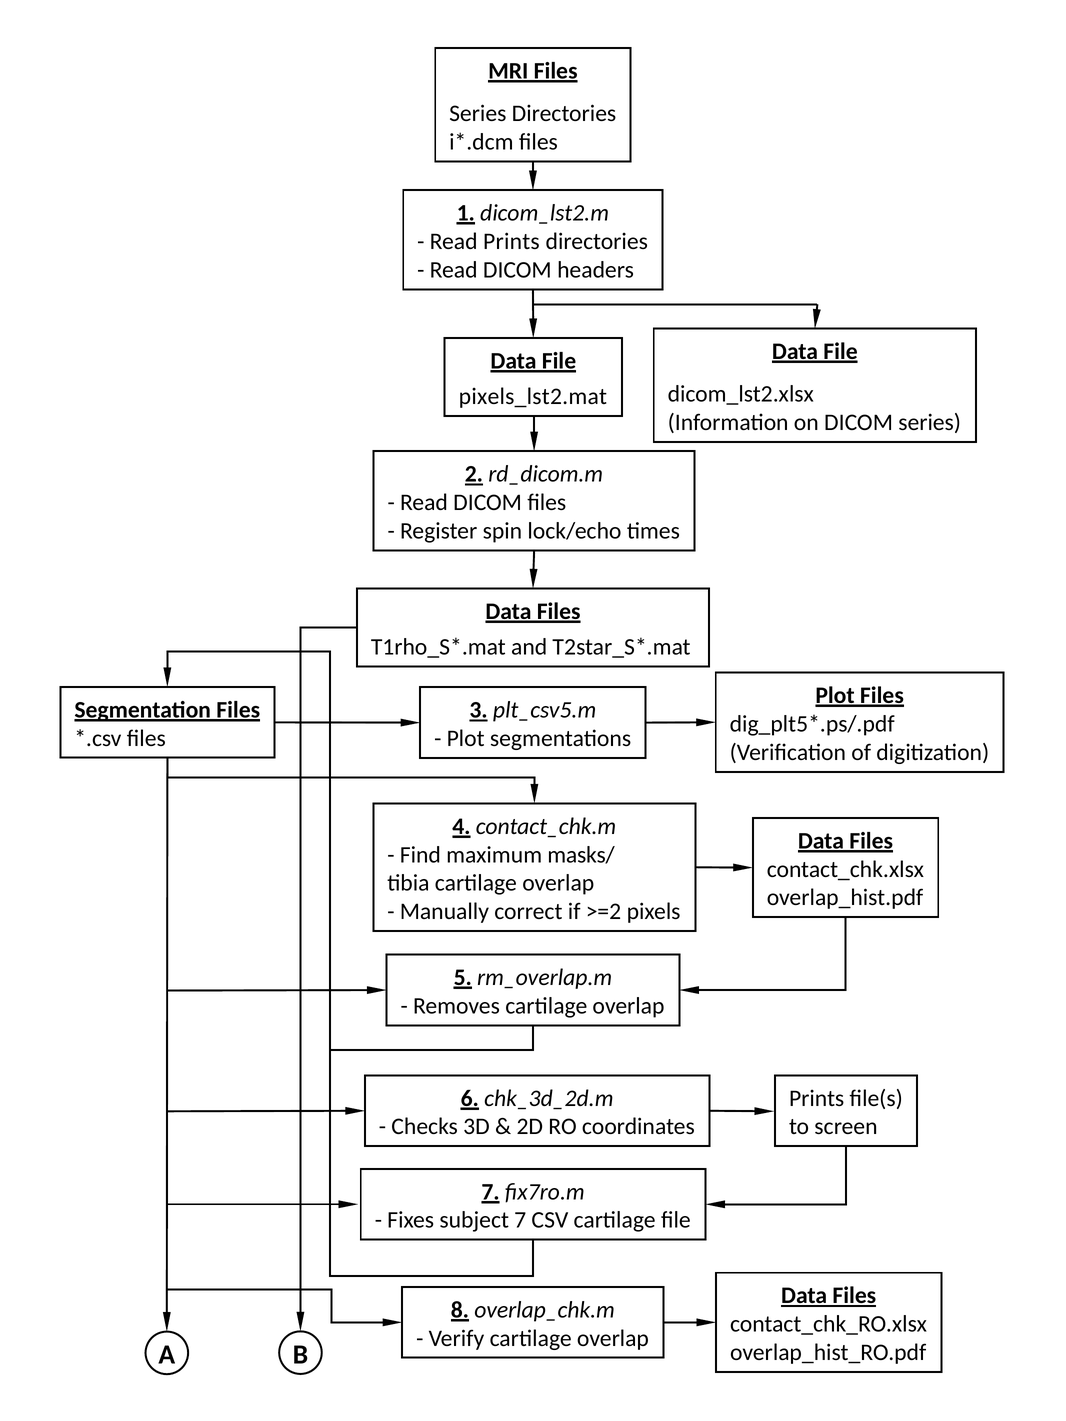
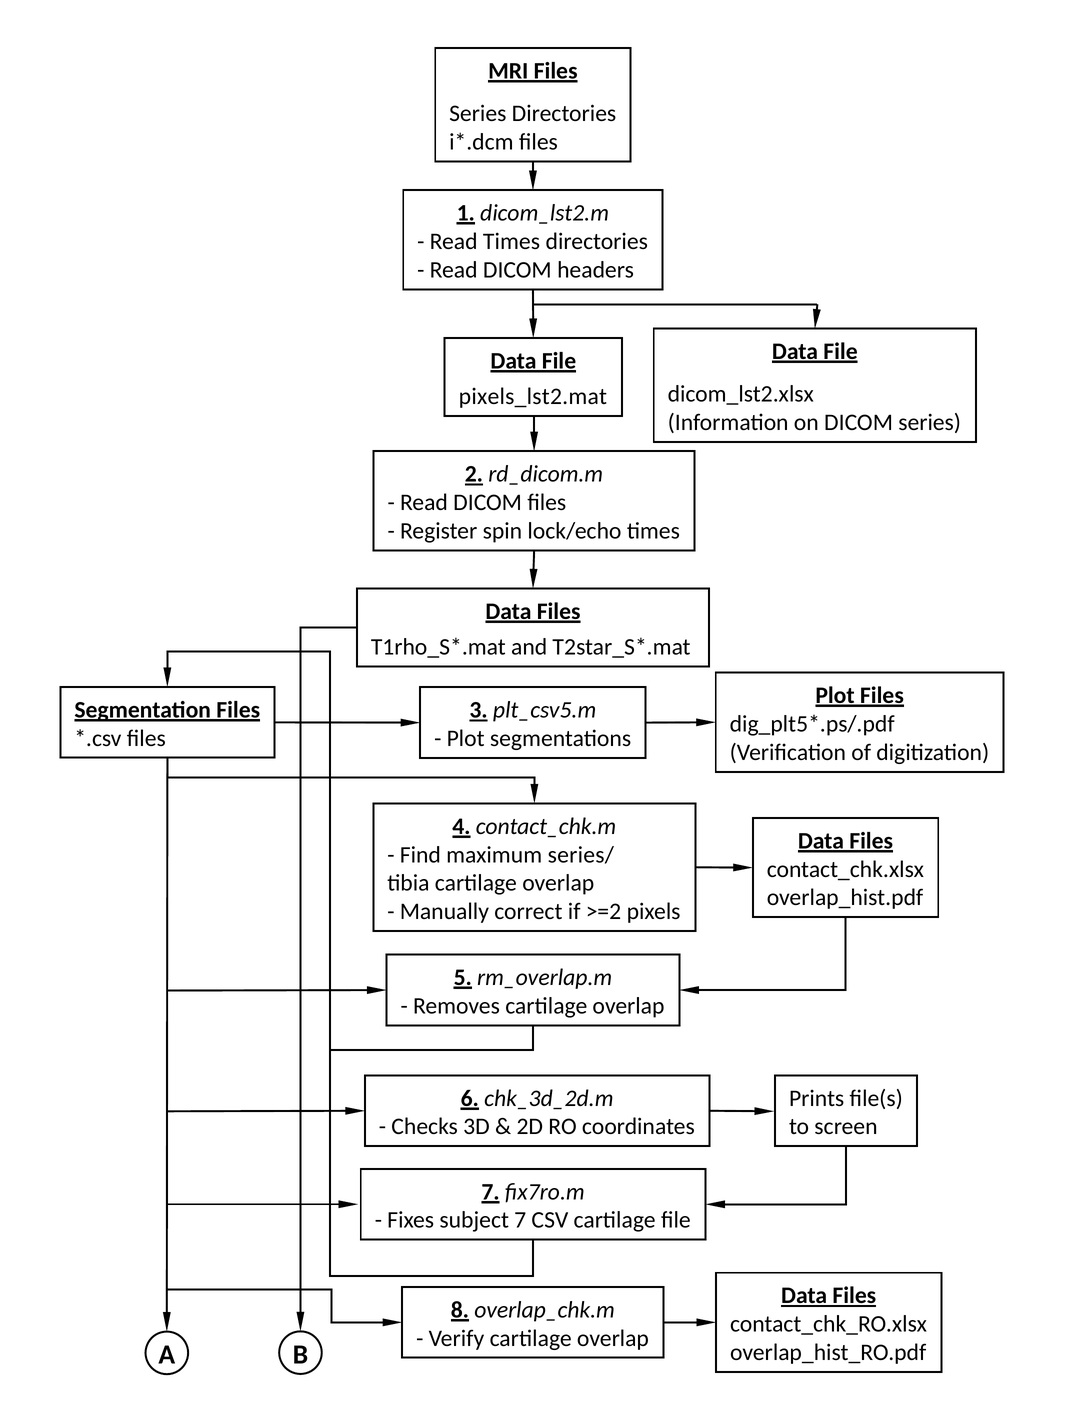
Read Prints: Prints -> Times
masks/: masks/ -> series/
